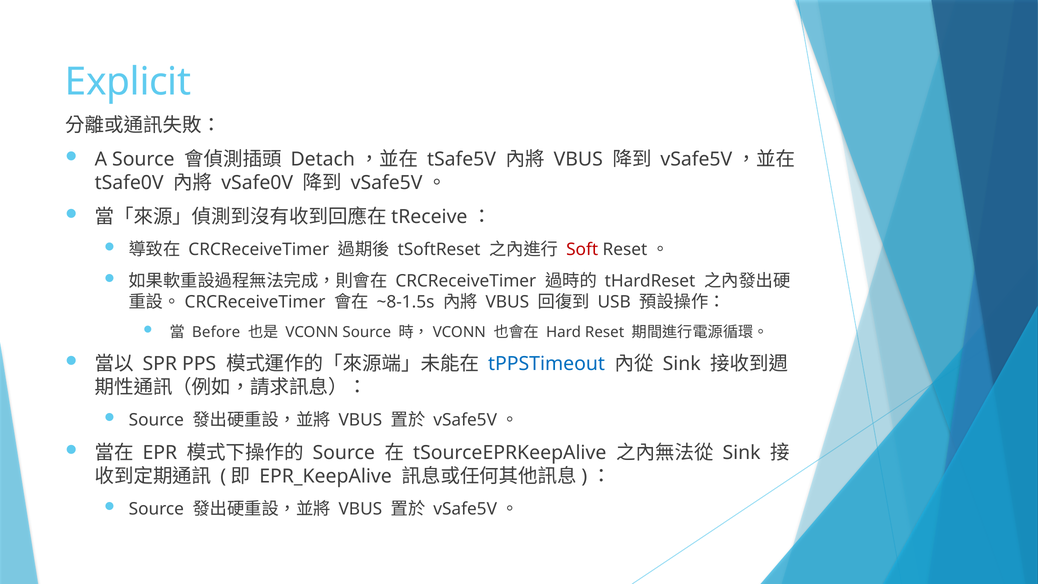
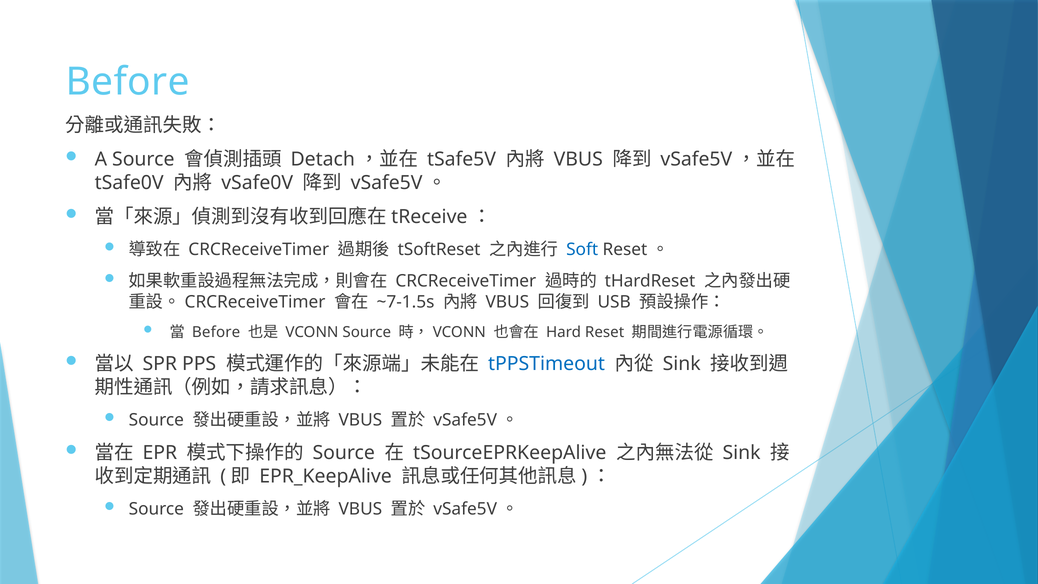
Explicit at (128, 82): Explicit -> Before
Soft colour: red -> blue
~8-1.5s: ~8-1.5s -> ~7-1.5s
